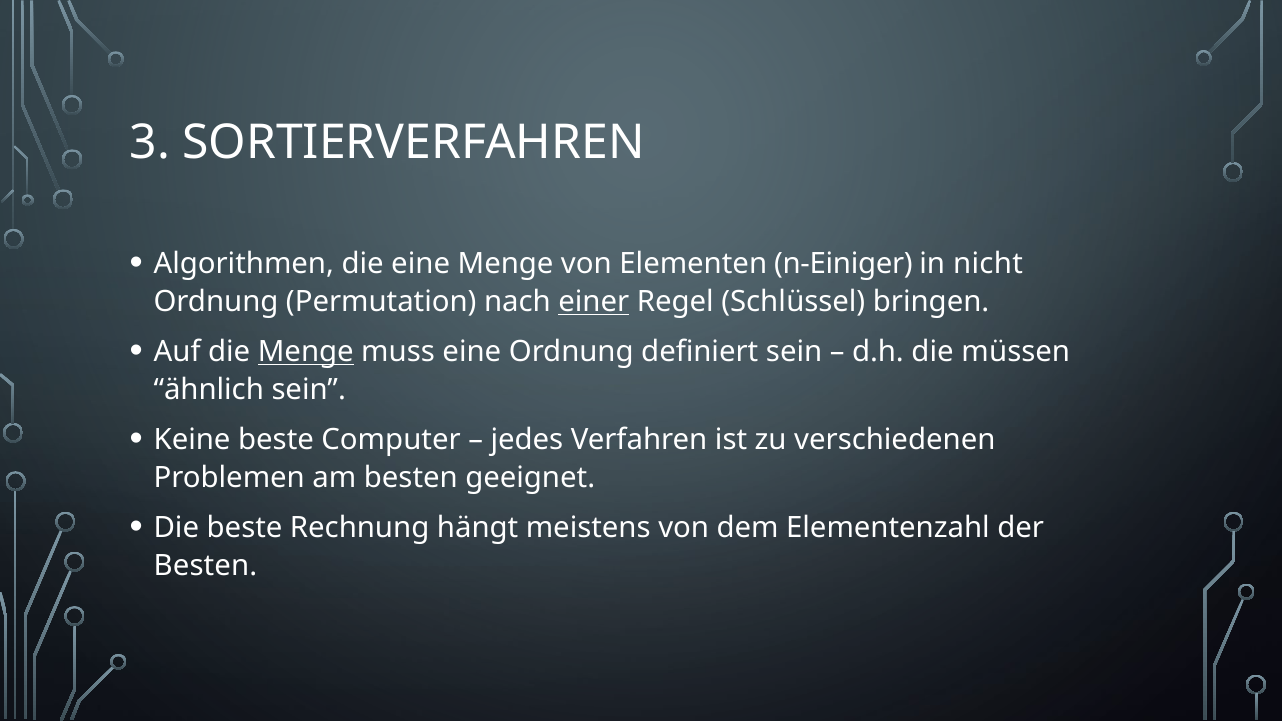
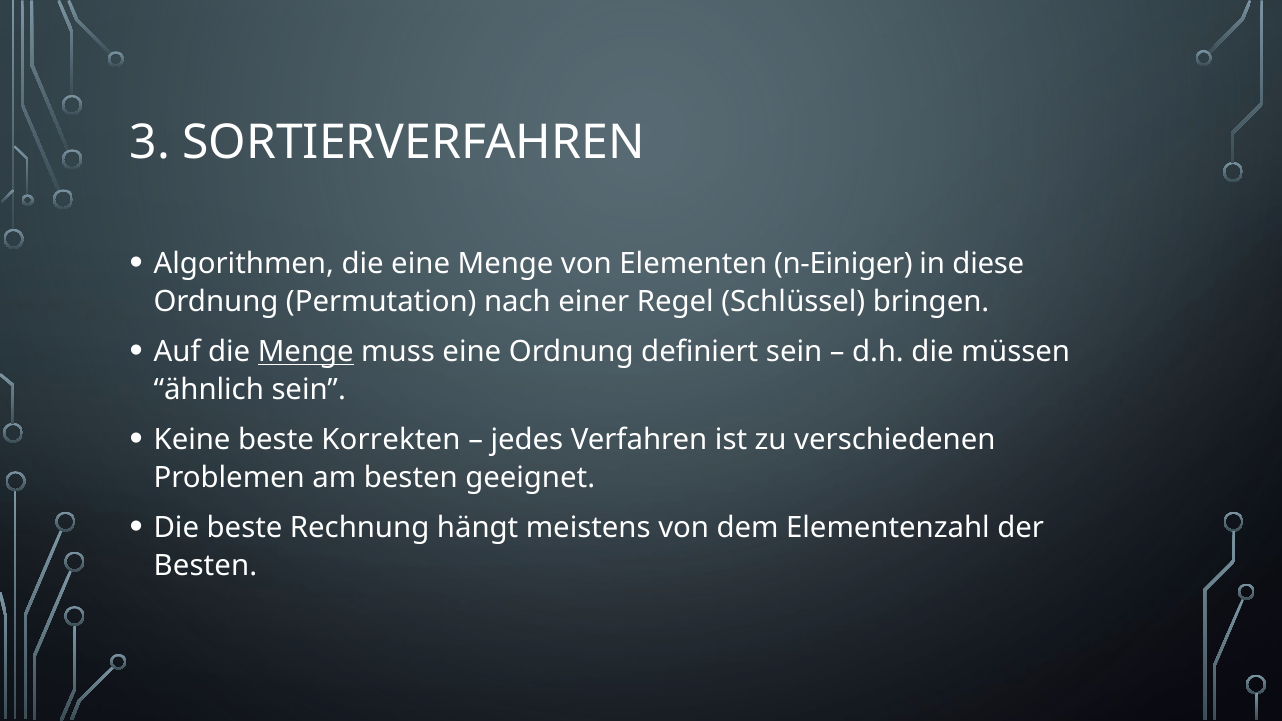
nicht: nicht -> diese
einer underline: present -> none
Computer: Computer -> Korrekten
